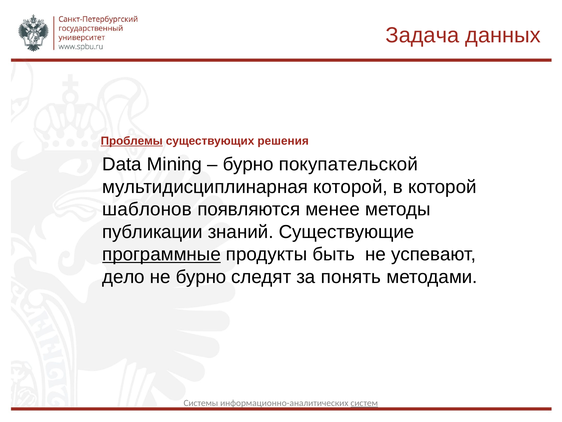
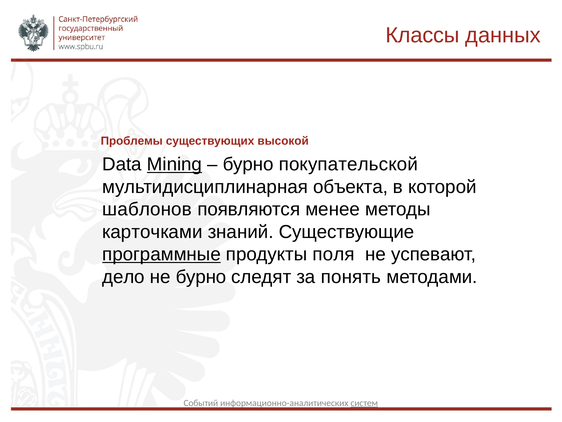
Задача: Задача -> Классы
Проблемы underline: present -> none
решения: решения -> высокой
Mining underline: none -> present
мультидисциплинарная которой: которой -> объекта
публикации: публикации -> карточками
быть: быть -> поля
Системы: Системы -> Событий
